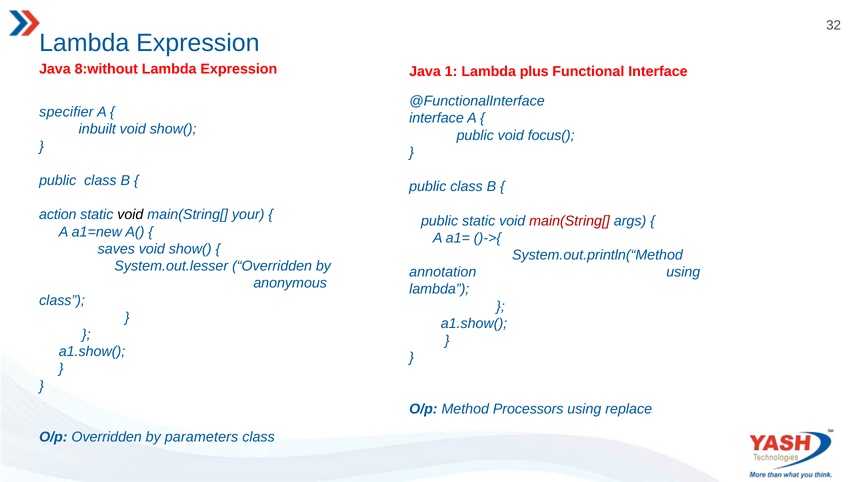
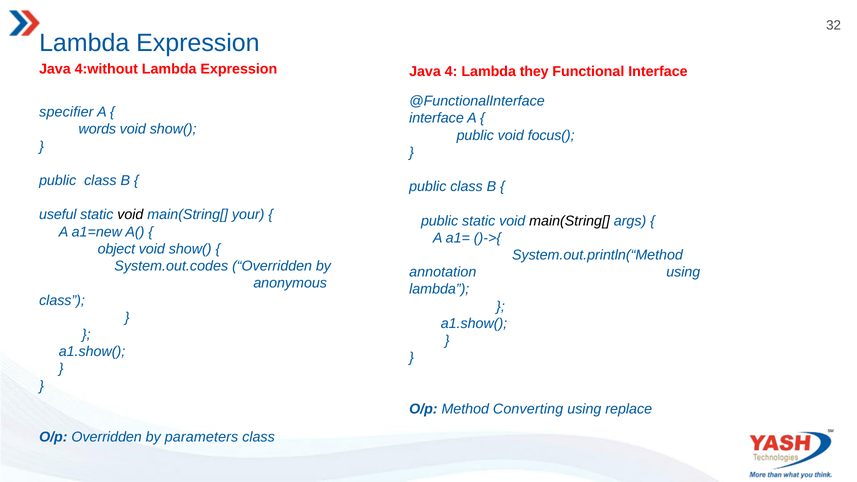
8:without: 8:without -> 4:without
1: 1 -> 4
plus: plus -> they
inbuilt: inbuilt -> words
action: action -> useful
main(String[ at (570, 221) colour: red -> black
saves: saves -> object
System.out.lesser: System.out.lesser -> System.out.codes
Processors: Processors -> Converting
